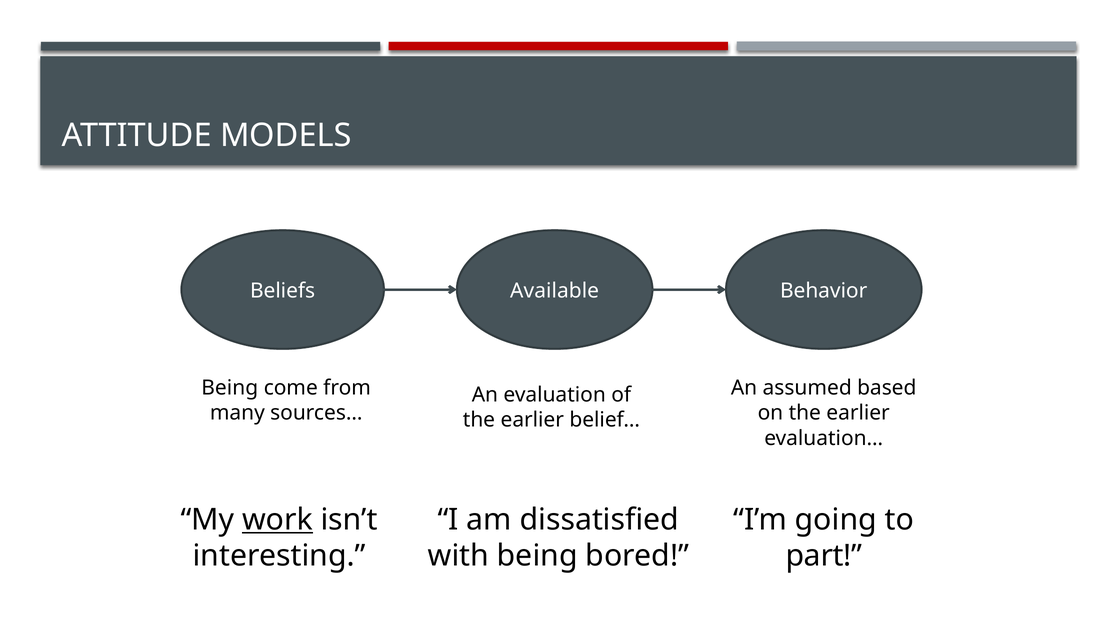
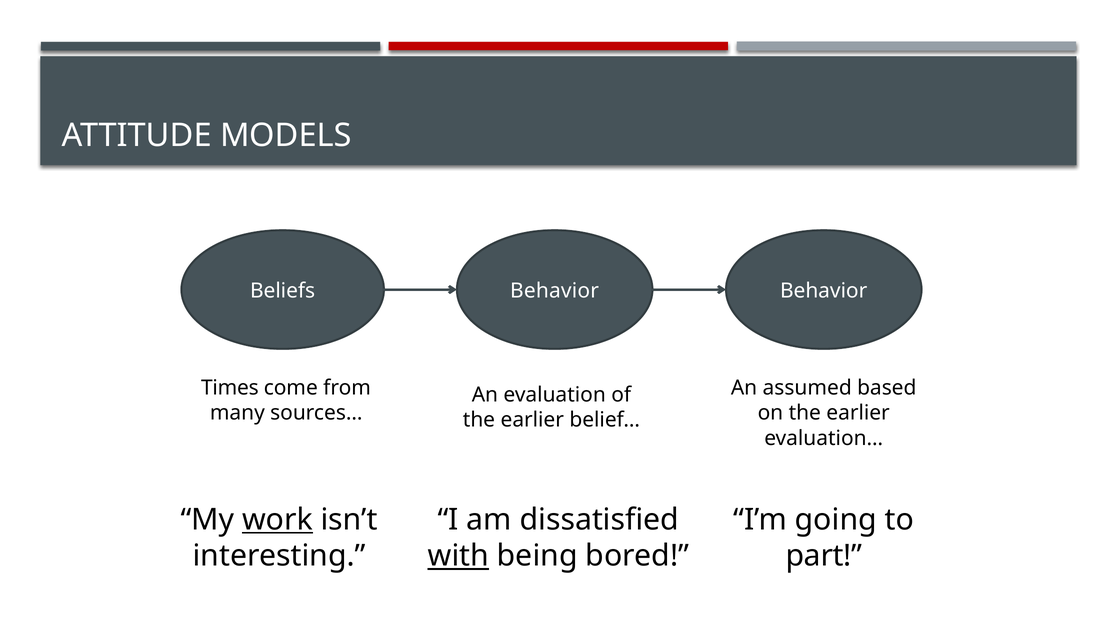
Beliefs Available: Available -> Behavior
Being at (230, 388): Being -> Times
with underline: none -> present
